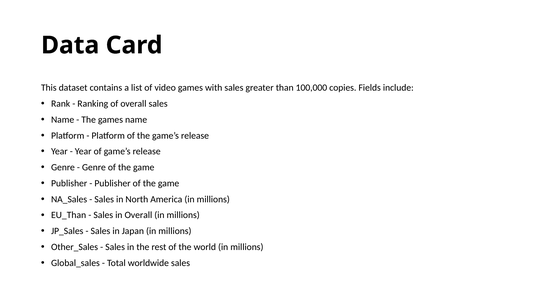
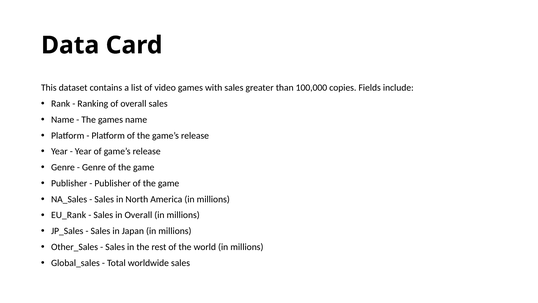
EU_Than: EU_Than -> EU_Rank
